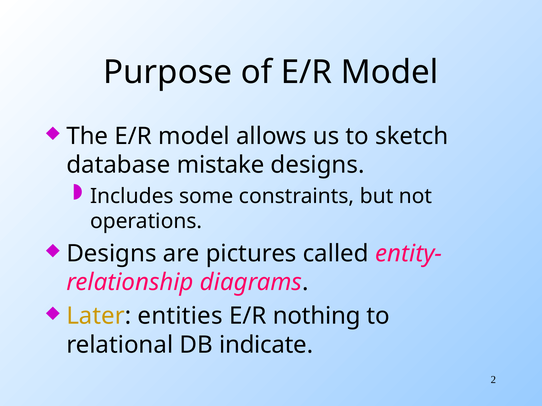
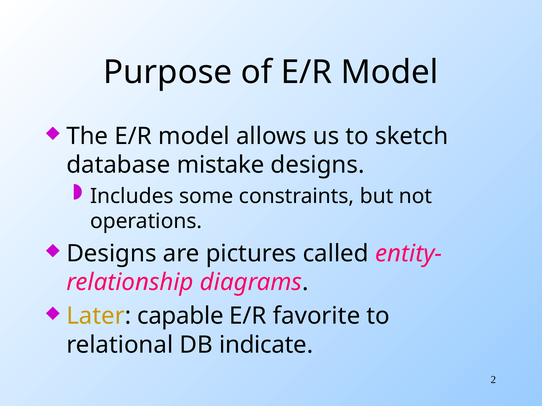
entities: entities -> capable
nothing: nothing -> favorite
